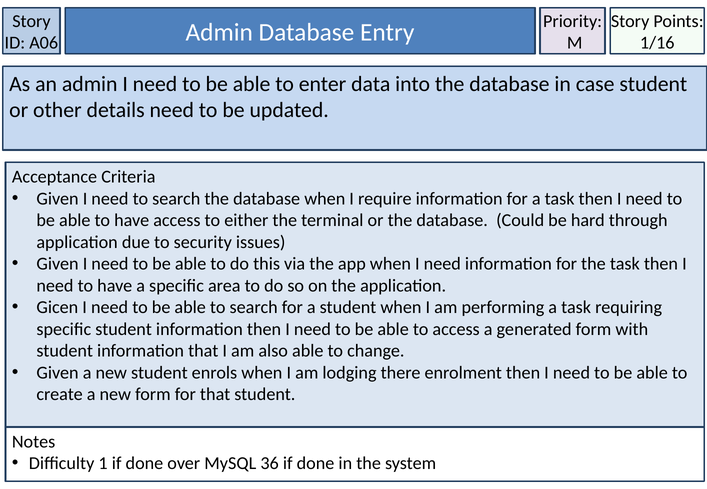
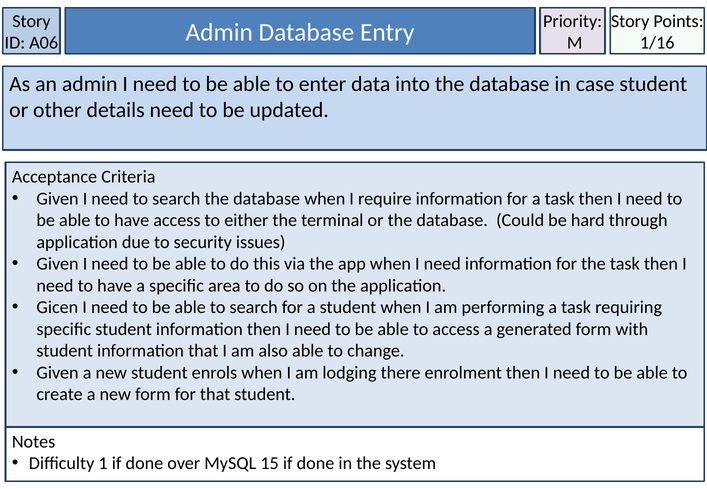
36: 36 -> 15
